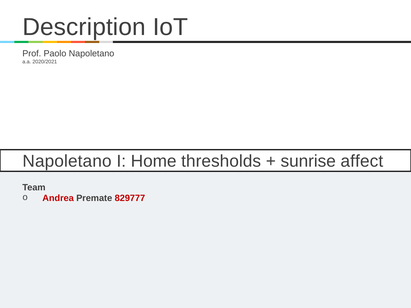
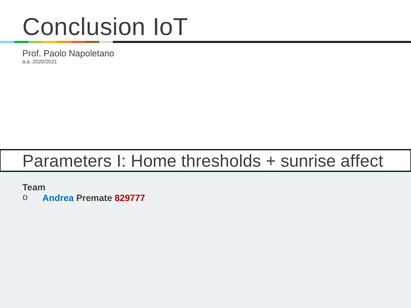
Description: Description -> Conclusion
Napoletano at (67, 161): Napoletano -> Parameters
Andrea colour: red -> blue
